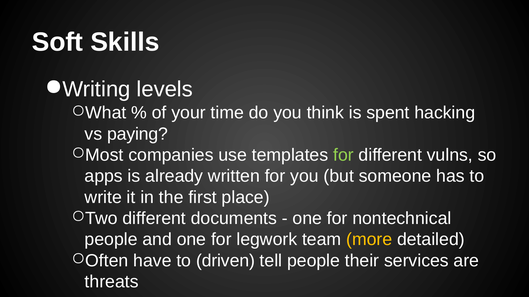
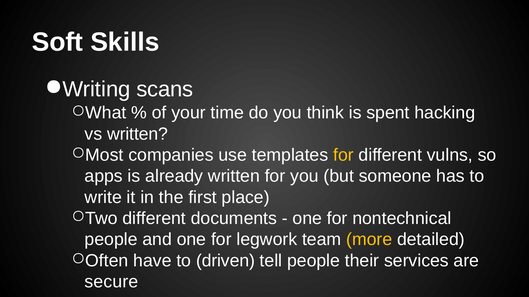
levels: levels -> scans
vs paying: paying -> written
for at (343, 155) colour: light green -> yellow
threats: threats -> secure
